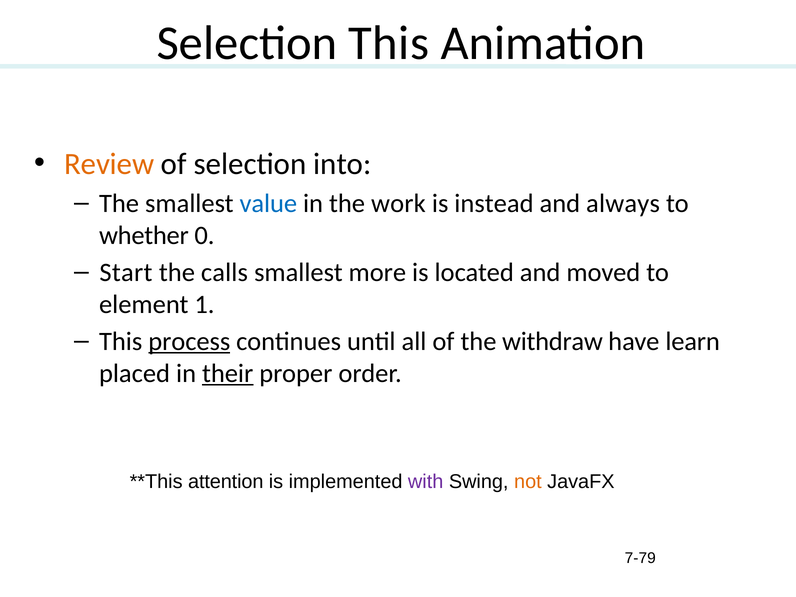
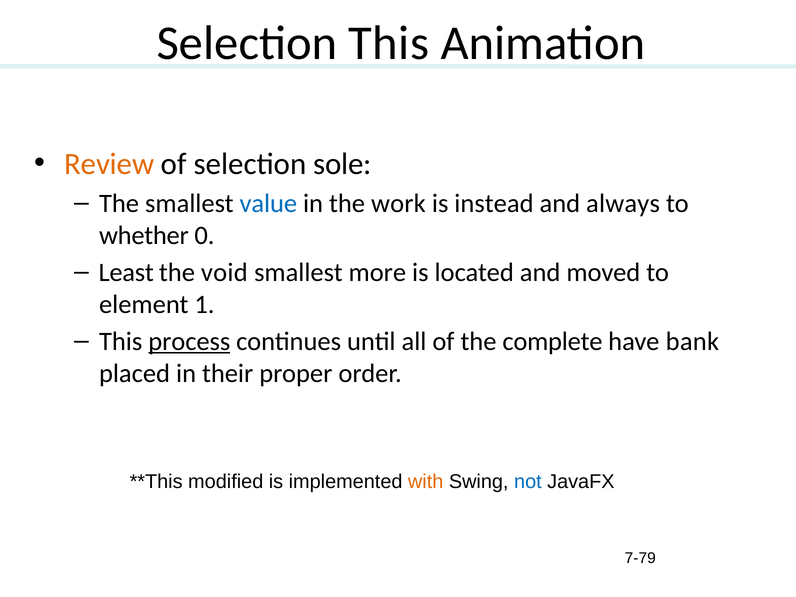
into: into -> sole
Start: Start -> Least
calls: calls -> void
withdraw: withdraw -> complete
learn: learn -> bank
their underline: present -> none
attention: attention -> modified
with colour: purple -> orange
not colour: orange -> blue
